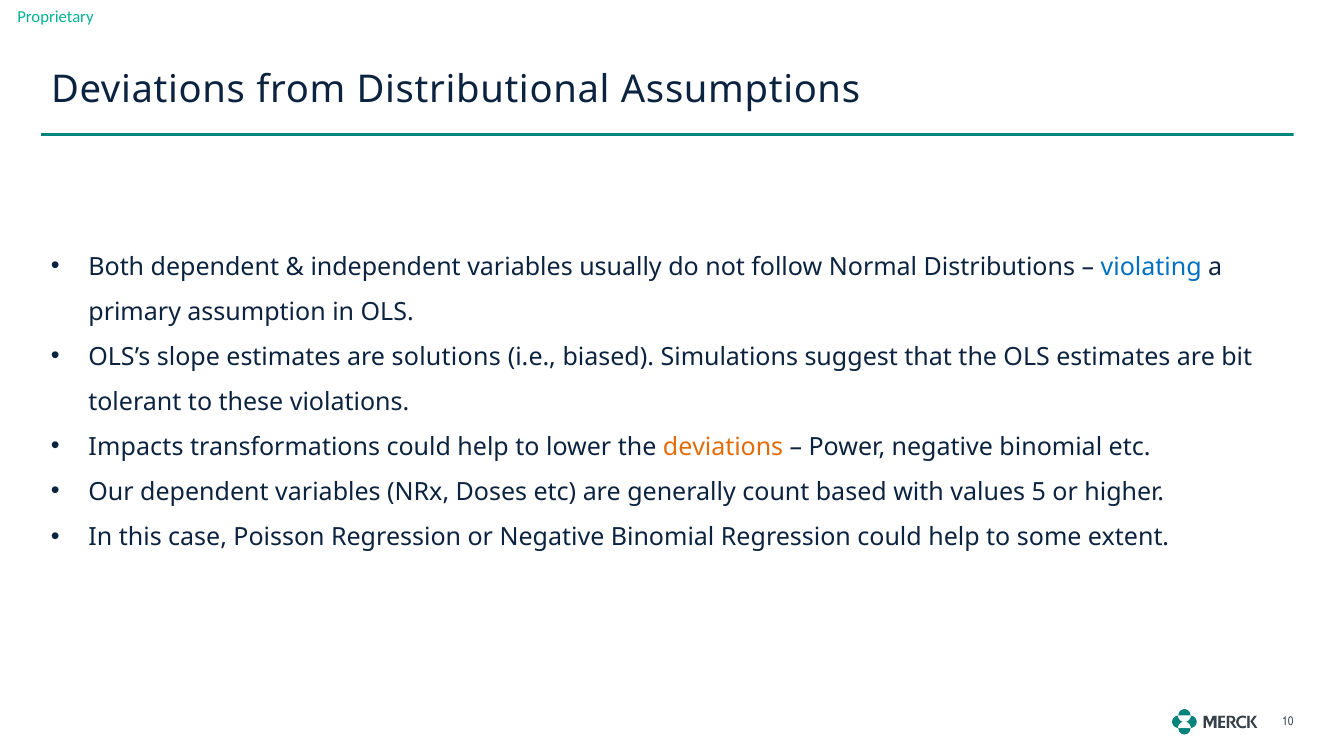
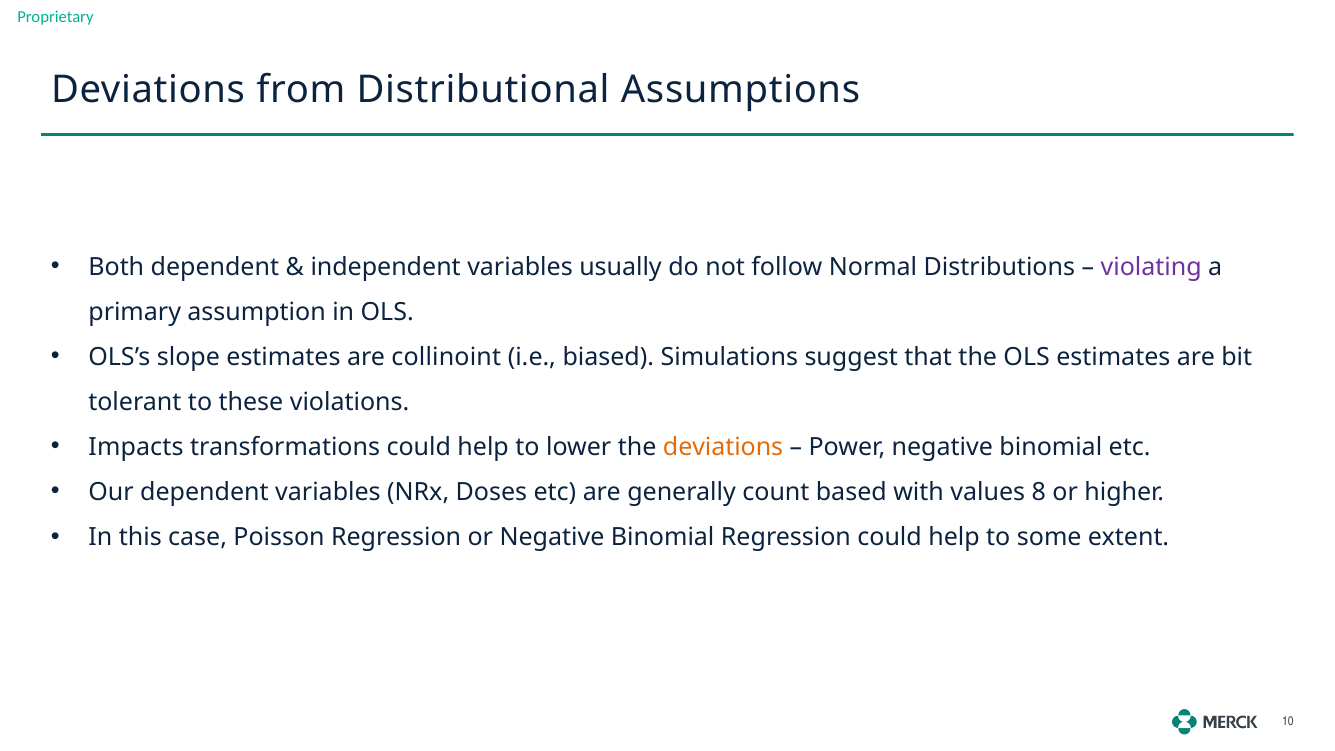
violating colour: blue -> purple
solutions: solutions -> collinoint
5: 5 -> 8
